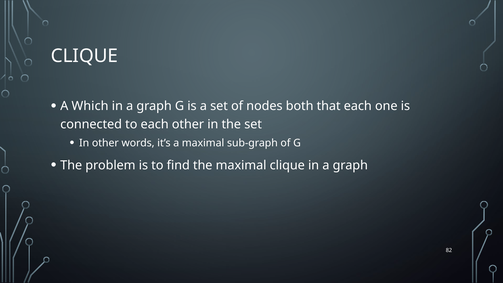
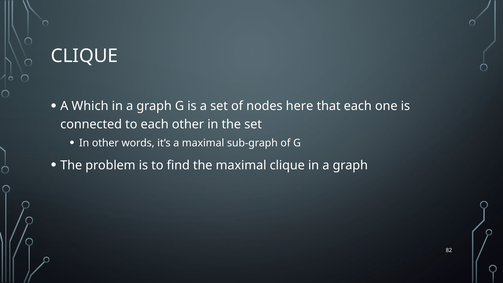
both: both -> here
